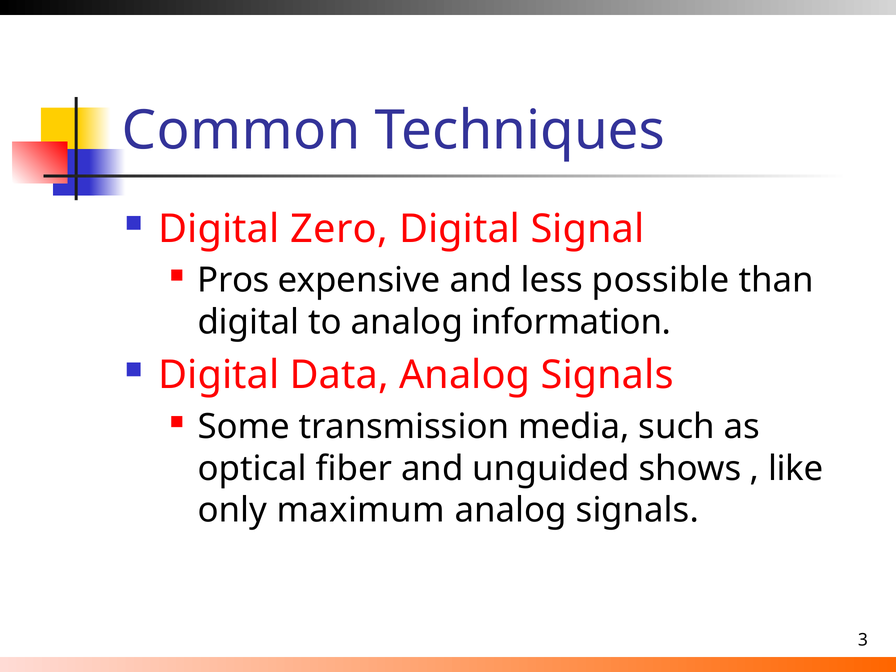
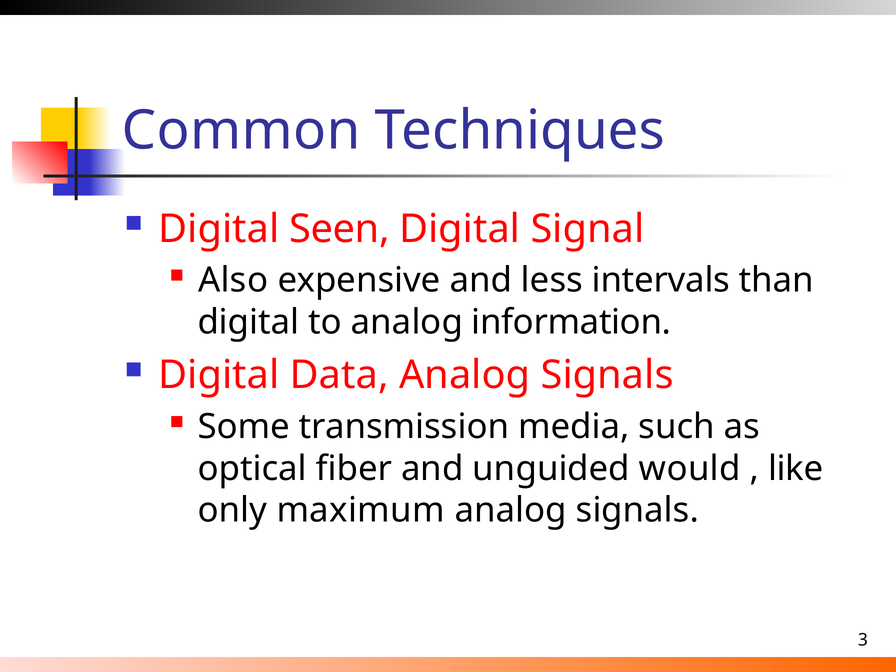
Zero: Zero -> Seen
Pros: Pros -> Also
possible: possible -> intervals
shows: shows -> would
